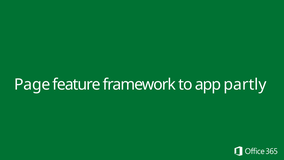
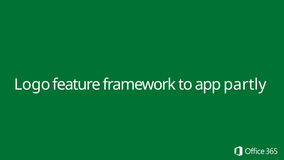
Page: Page -> Logo
